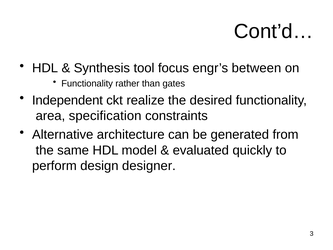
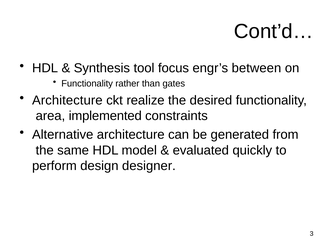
Independent at (67, 100): Independent -> Architecture
specification: specification -> implemented
